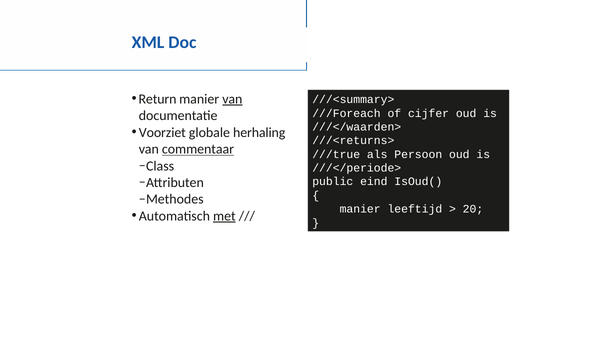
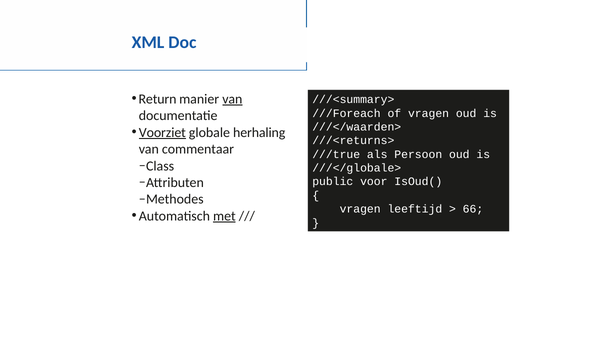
of cijfer: cijfer -> vragen
Voorziet underline: none -> present
commentaar underline: present -> none
///</periode>: ///</periode> -> ///</globale>
eind: eind -> voor
manier at (360, 209): manier -> vragen
20: 20 -> 66
